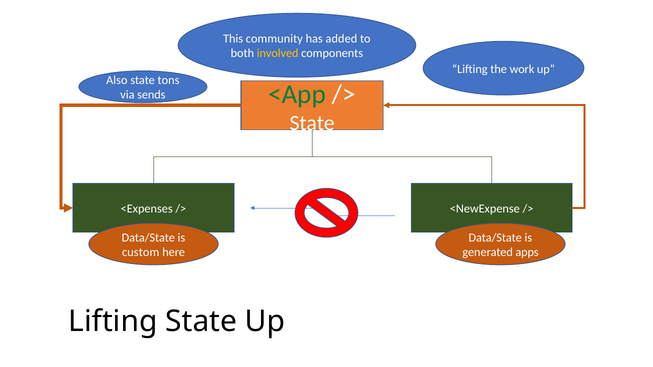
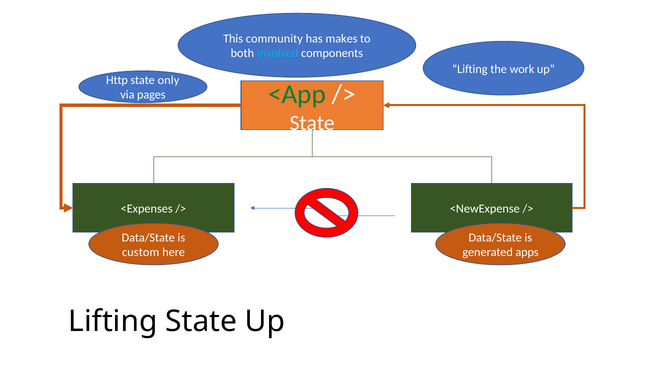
added: added -> makes
involved colour: yellow -> light blue
Also: Also -> Http
tons: tons -> only
sends: sends -> pages
